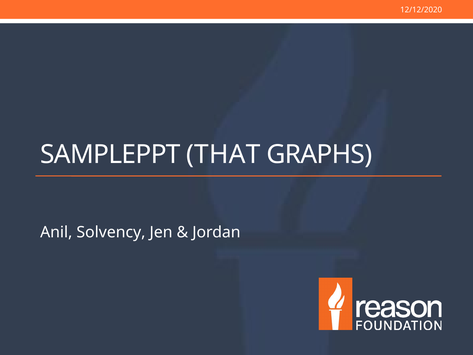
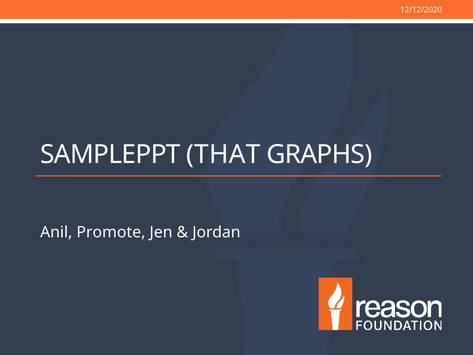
Solvency: Solvency -> Promote
